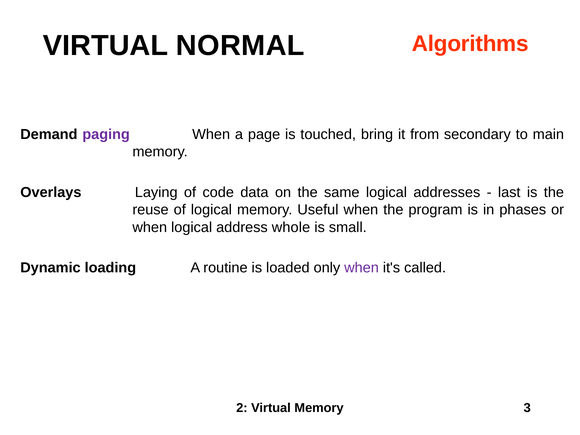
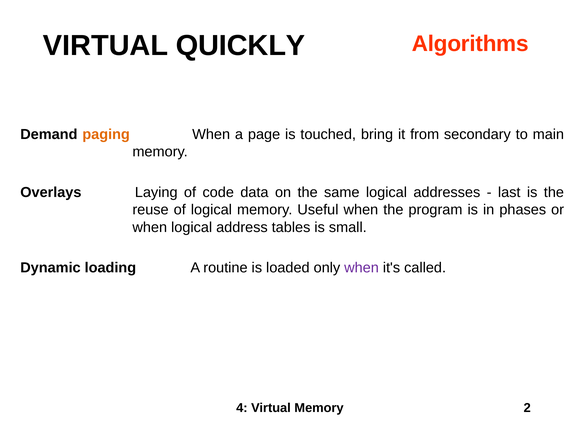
NORMAL: NORMAL -> QUICKLY
paging colour: purple -> orange
whole: whole -> tables
2: 2 -> 4
3: 3 -> 2
